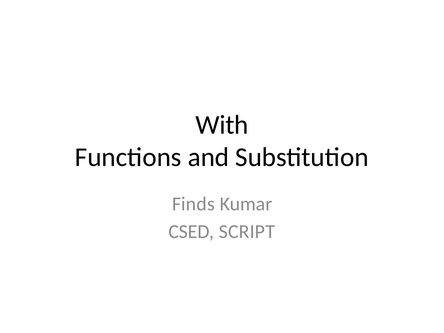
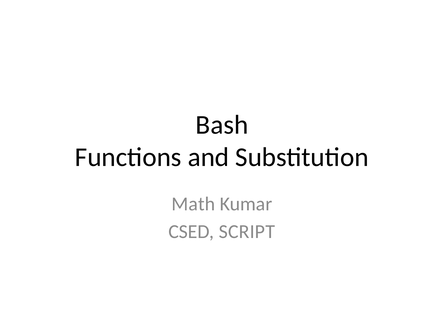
With: With -> Bash
Finds: Finds -> Math
